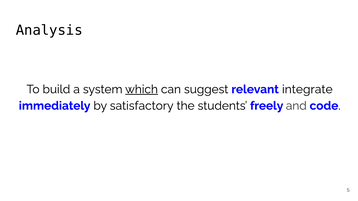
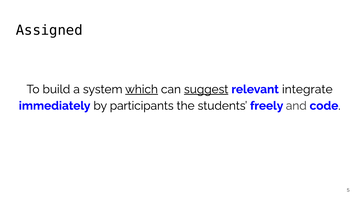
Analysis: Analysis -> Assigned
suggest underline: none -> present
satisfactory: satisfactory -> participants
